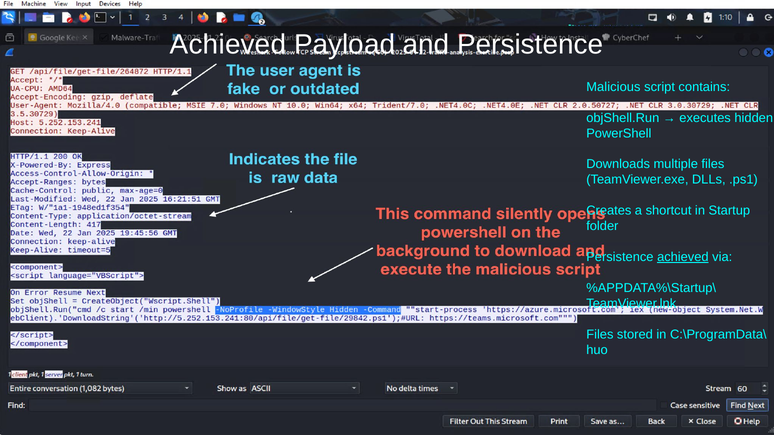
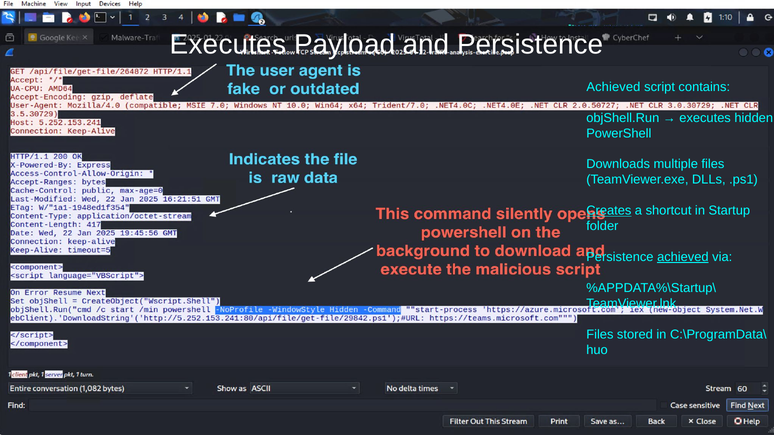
Achieved at (228, 44): Achieved -> Executes
Malicious at (613, 87): Malicious -> Achieved
Creates underline: none -> present
